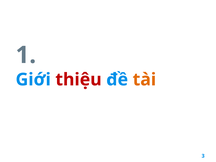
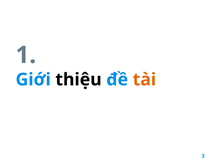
thiệu colour: red -> black
